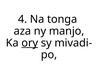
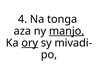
manjo underline: none -> present
